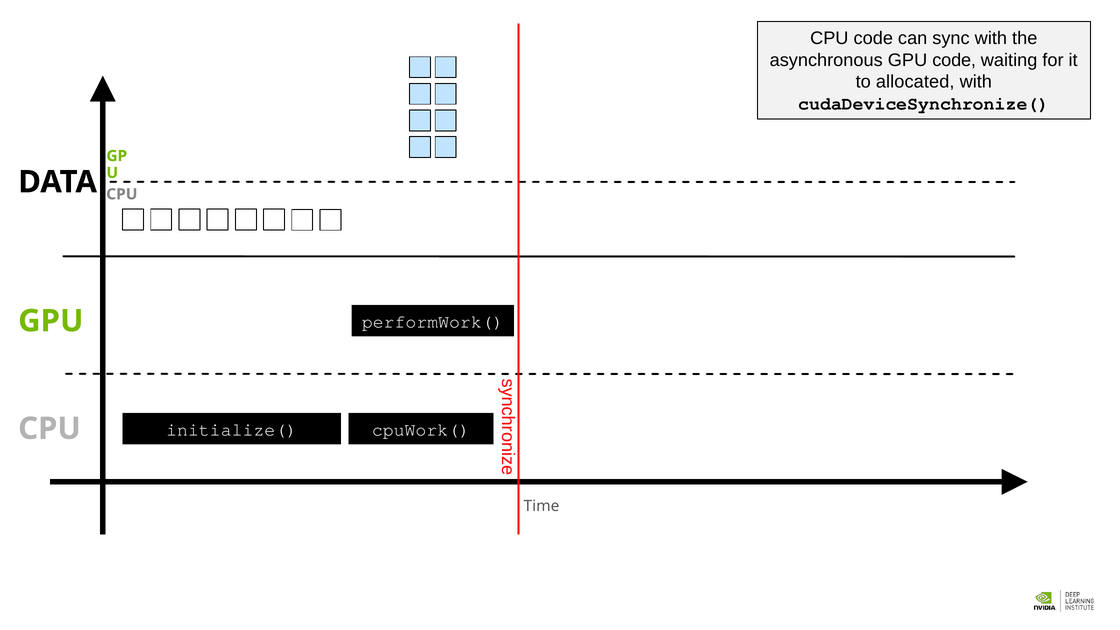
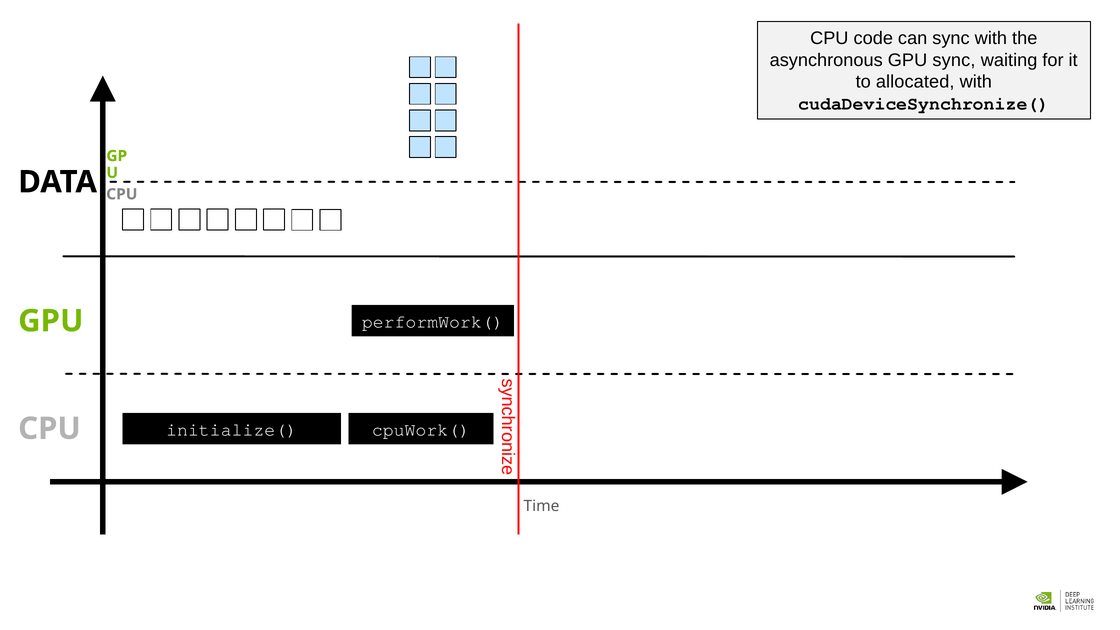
GPU code: code -> sync
